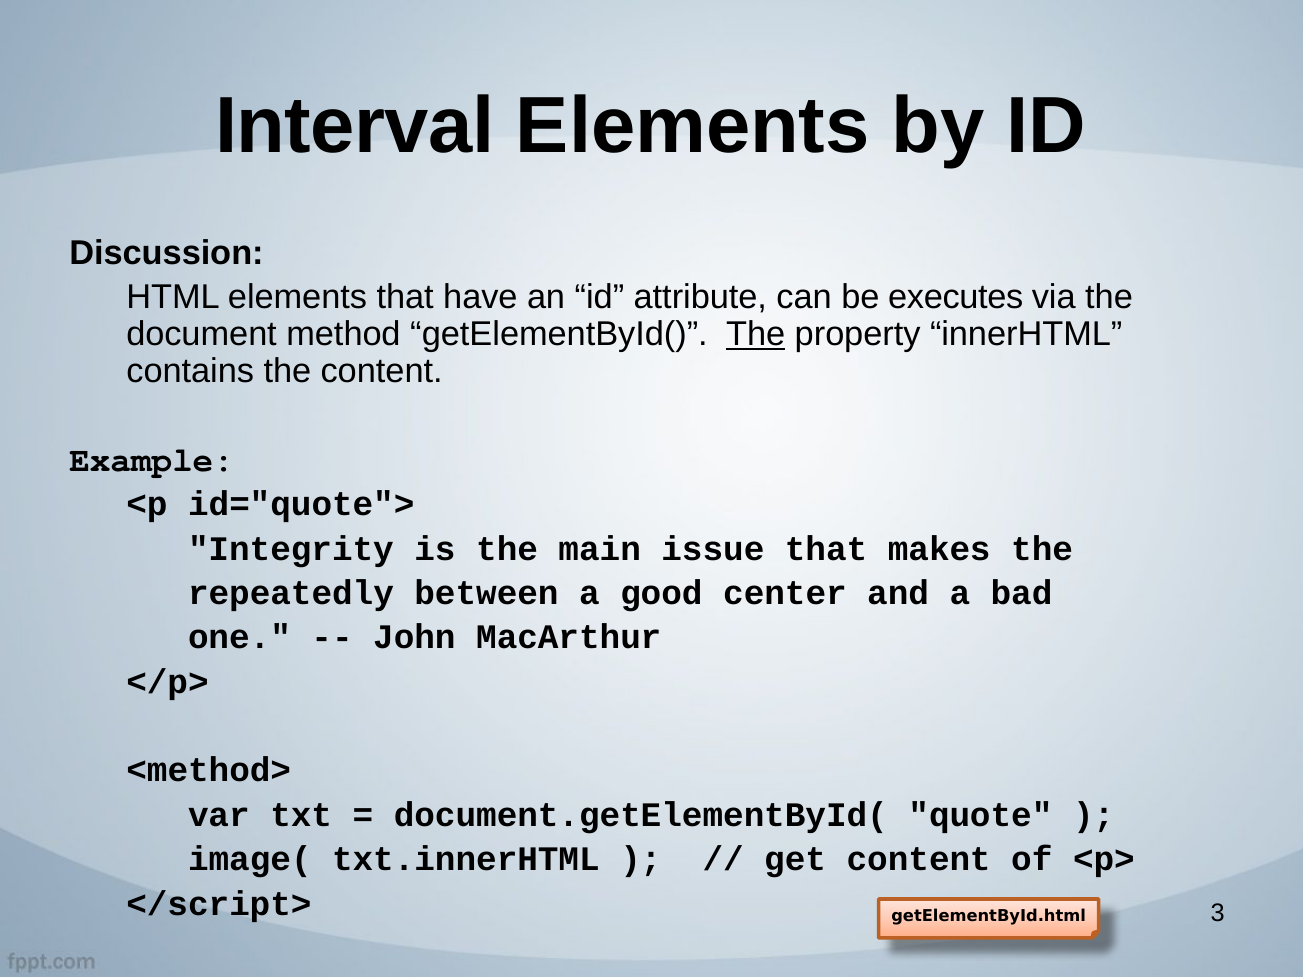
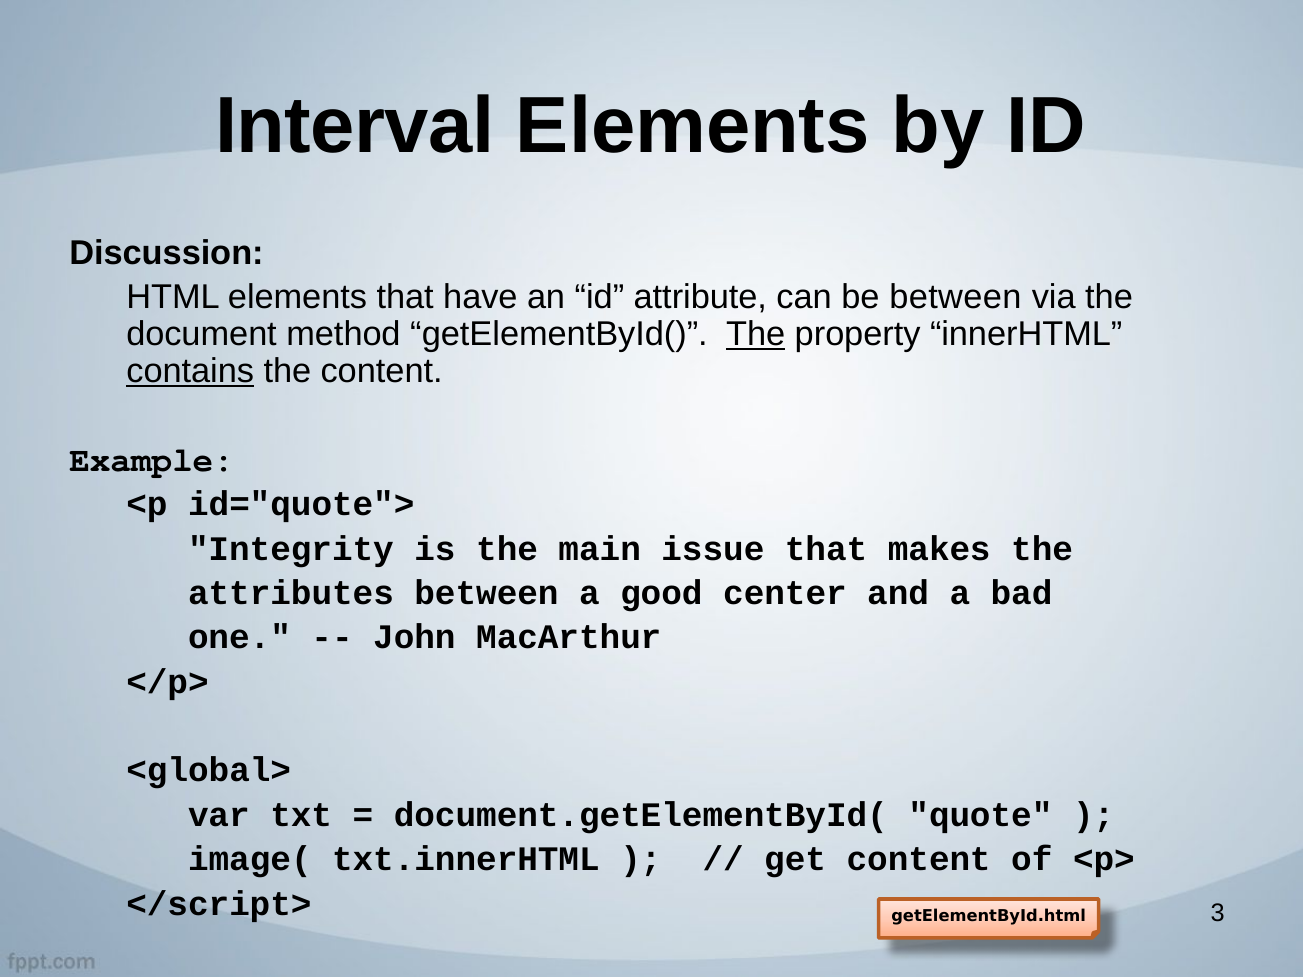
be executes: executes -> between
contains underline: none -> present
repeatedly: repeatedly -> attributes
<method>: <method> -> <global>
